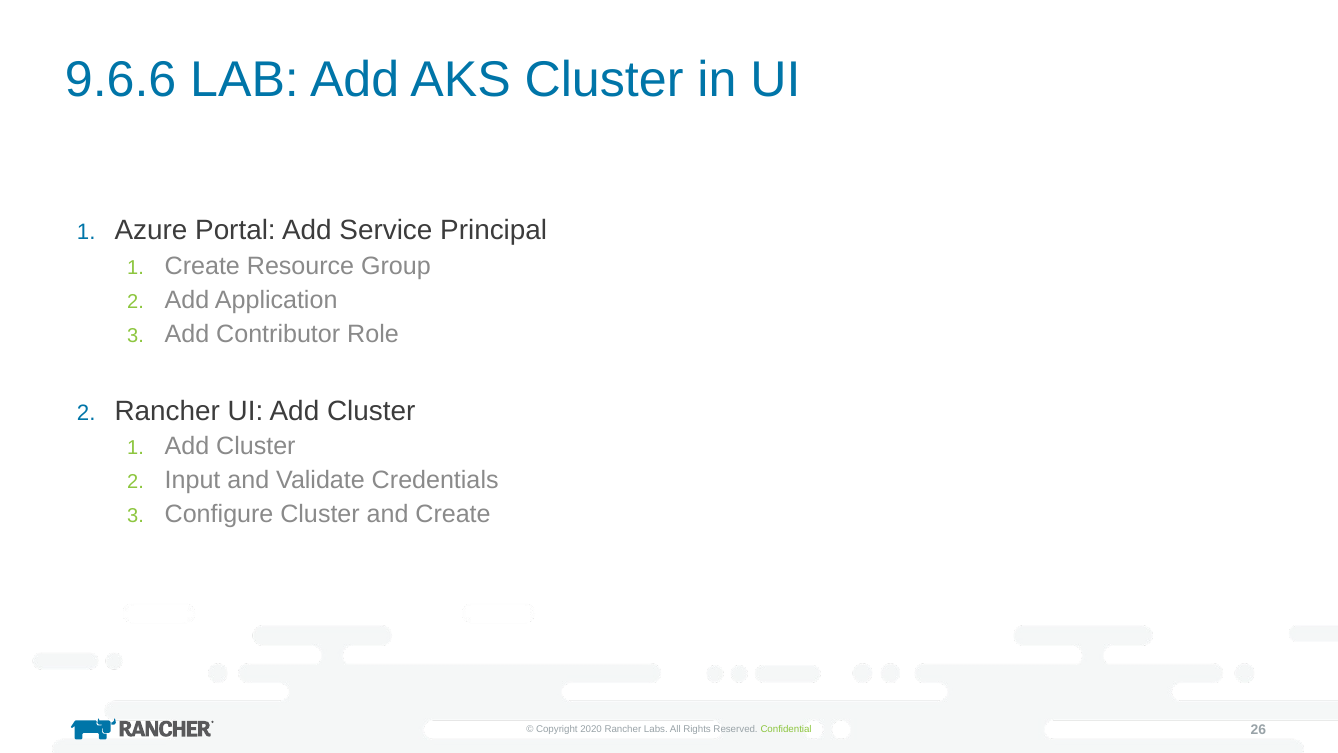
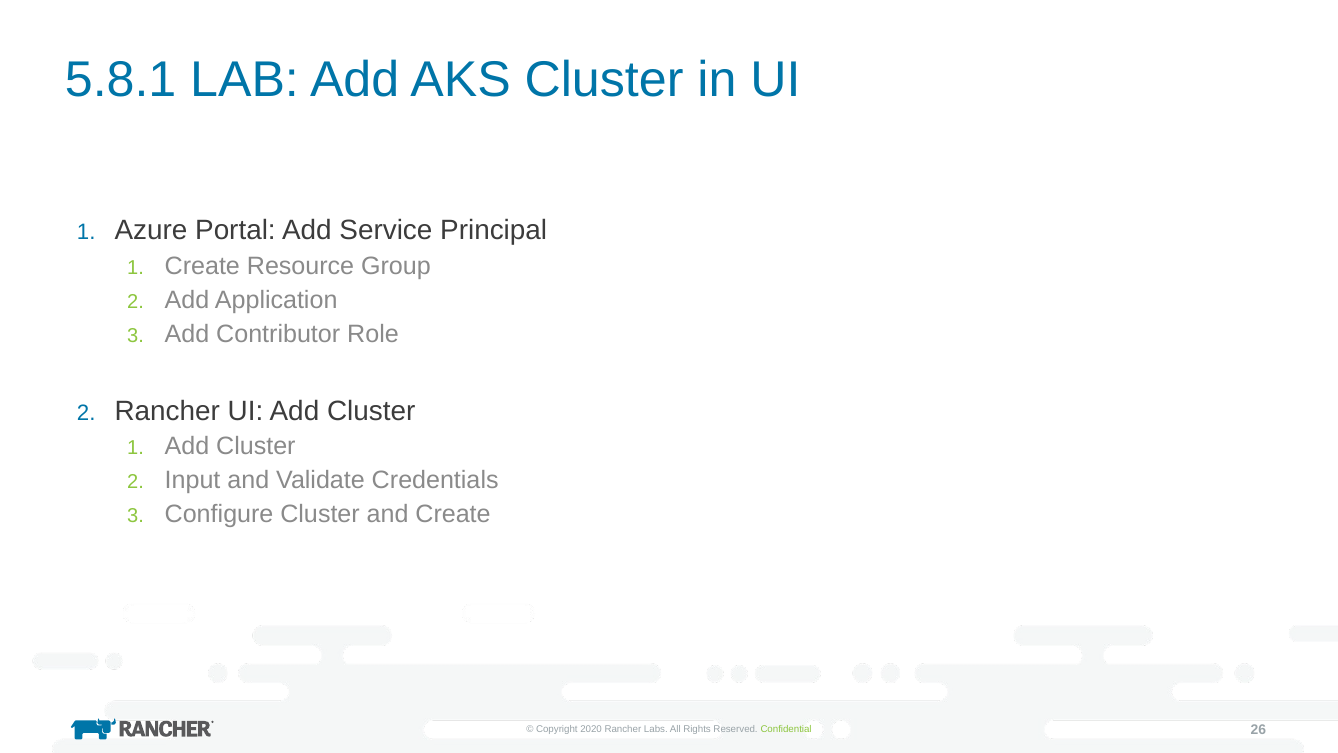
9.6.6: 9.6.6 -> 5.8.1
